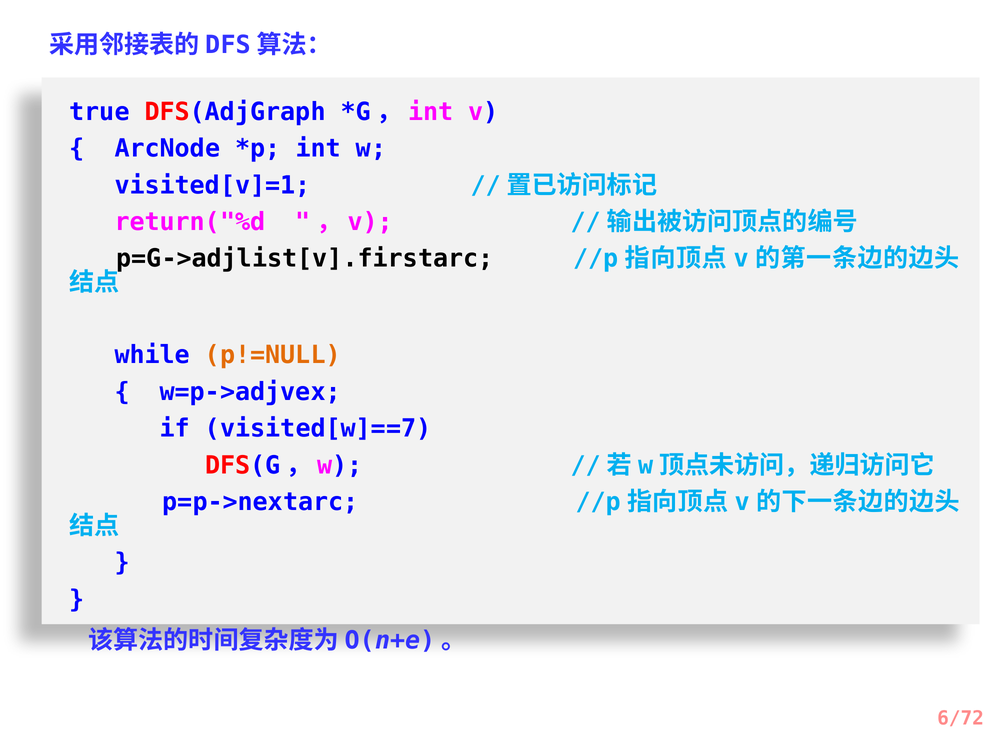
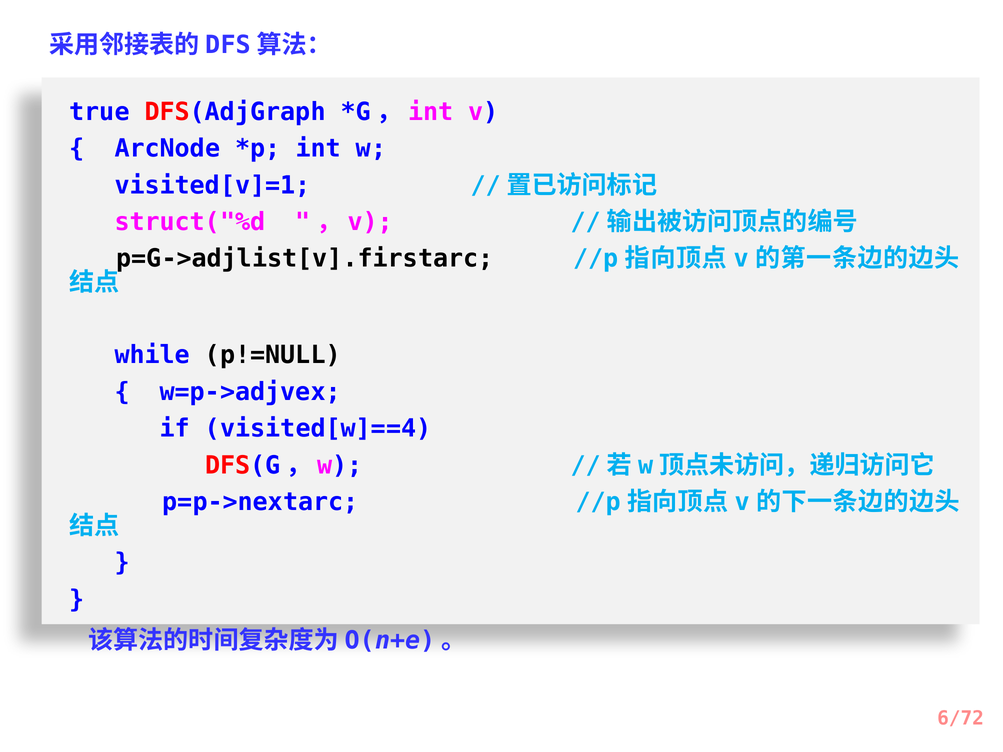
return("%d: return("%d -> struct("%d
p!=NULL colour: orange -> black
visited[w]==7: visited[w]==7 -> visited[w]==4
